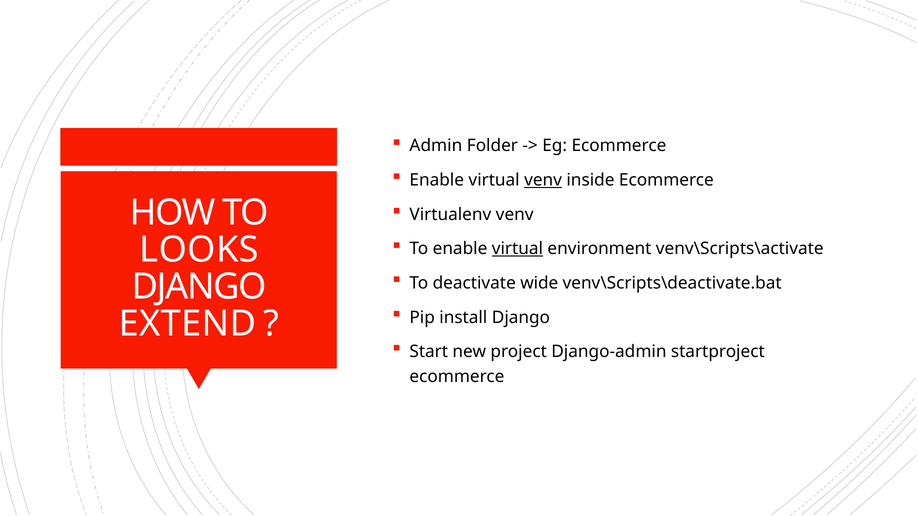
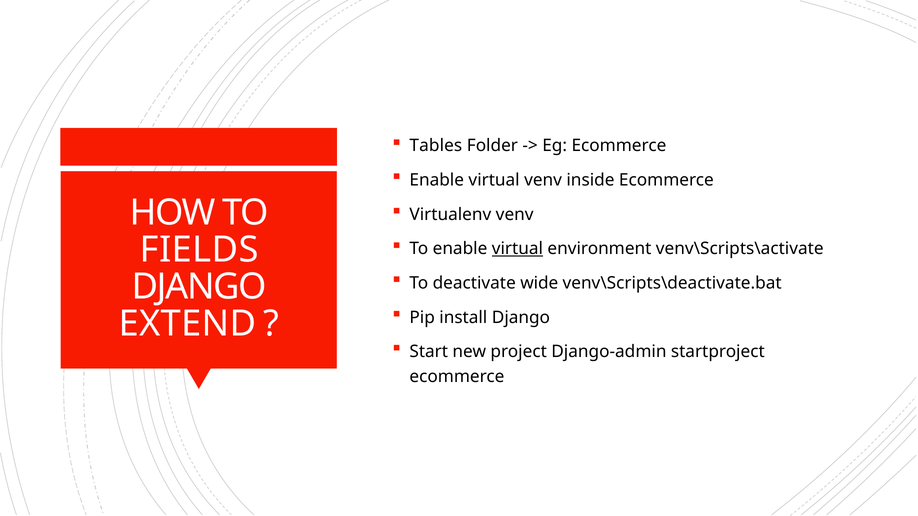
Admin: Admin -> Tables
venv at (543, 180) underline: present -> none
LOOKS: LOOKS -> FIELDS
